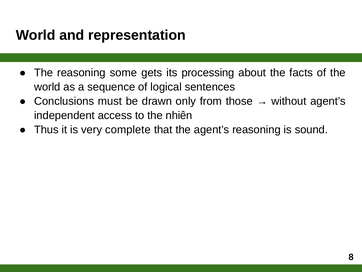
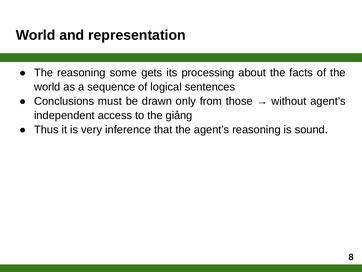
nhiên: nhiên -> giảng
complete: complete -> inference
